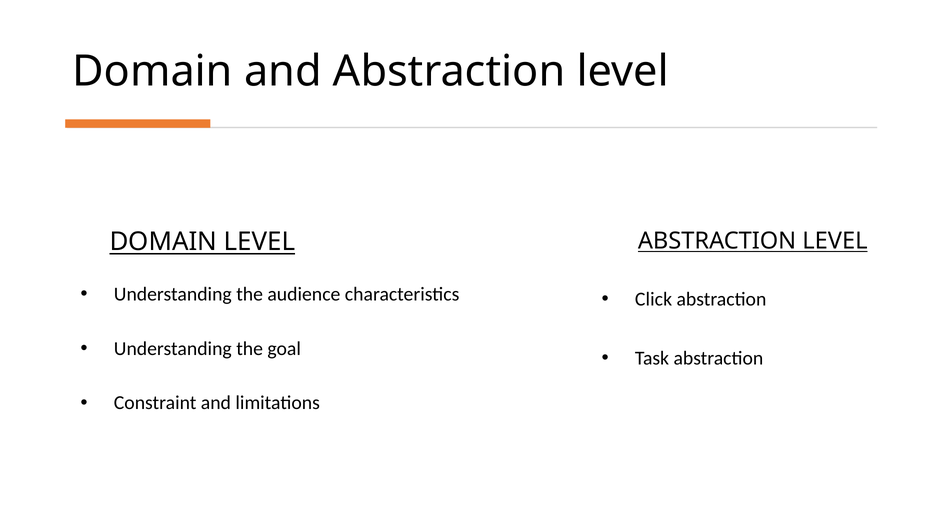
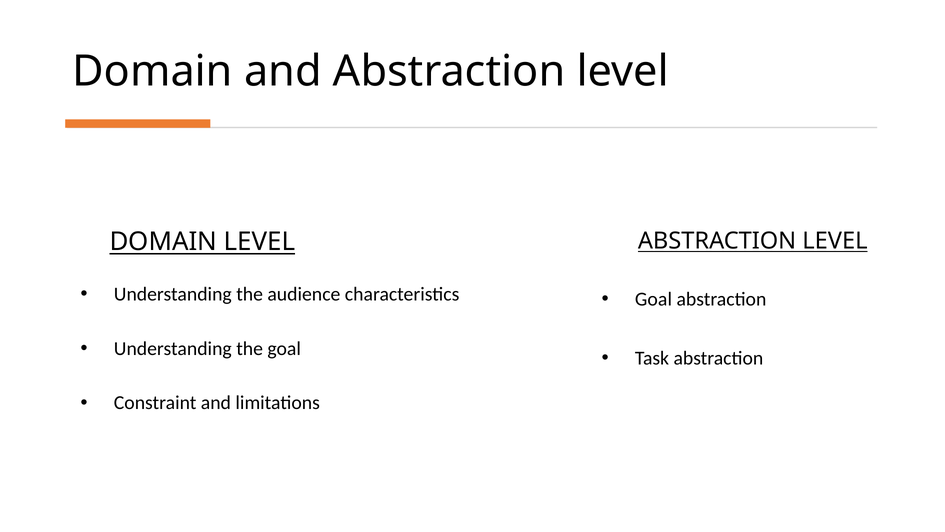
Click at (654, 299): Click -> Goal
